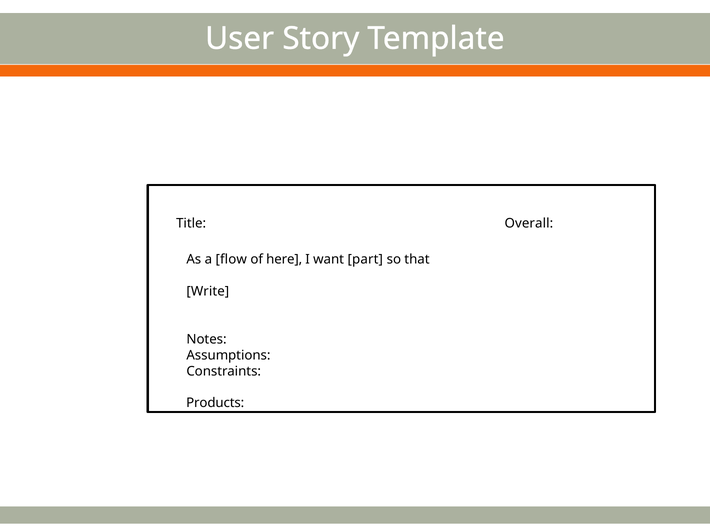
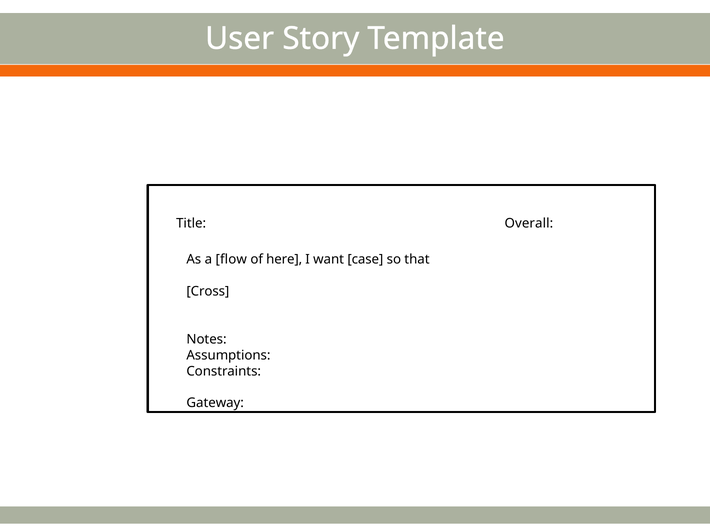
part: part -> case
Write: Write -> Cross
Products: Products -> Gateway
